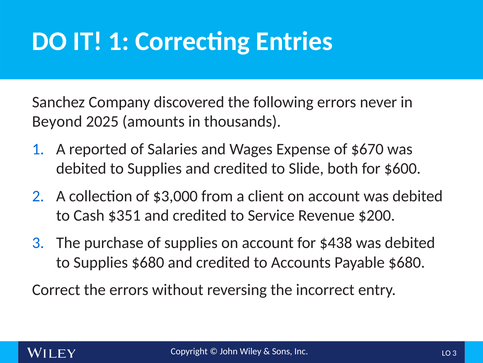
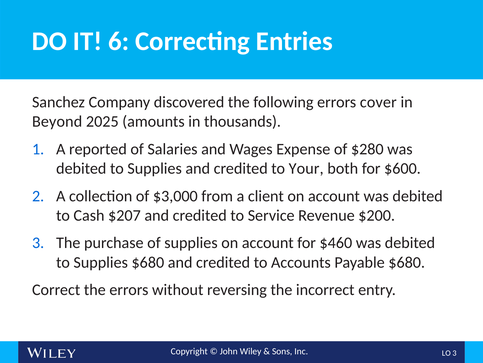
IT 1: 1 -> 6
never: never -> cover
$670: $670 -> $280
Slide: Slide -> Your
$351: $351 -> $207
$438: $438 -> $460
